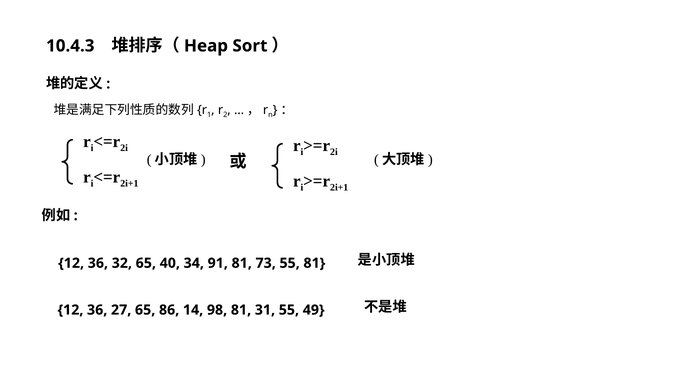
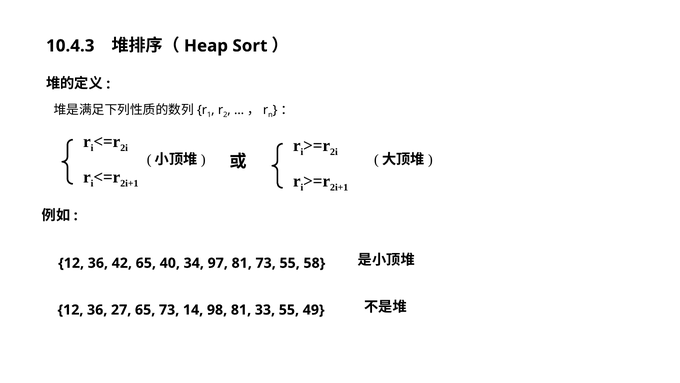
32: 32 -> 42
91: 91 -> 97
55 81: 81 -> 58
65 86: 86 -> 73
31: 31 -> 33
